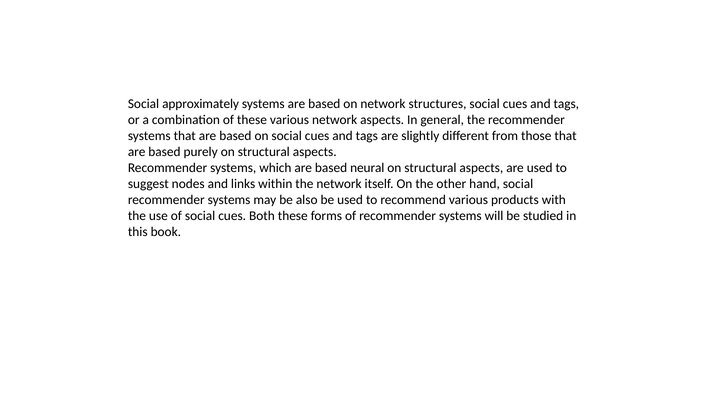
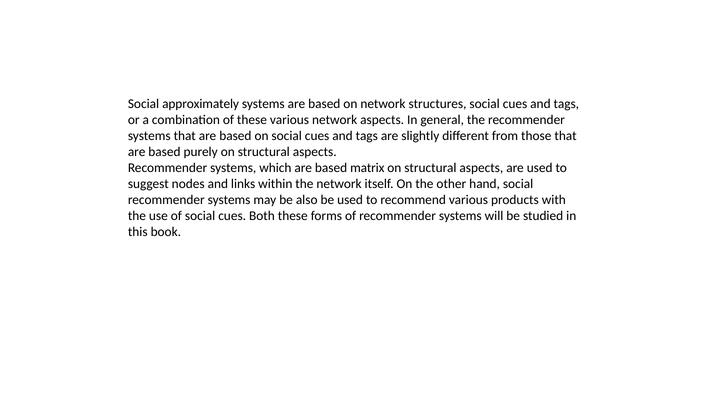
neural: neural -> matrix
